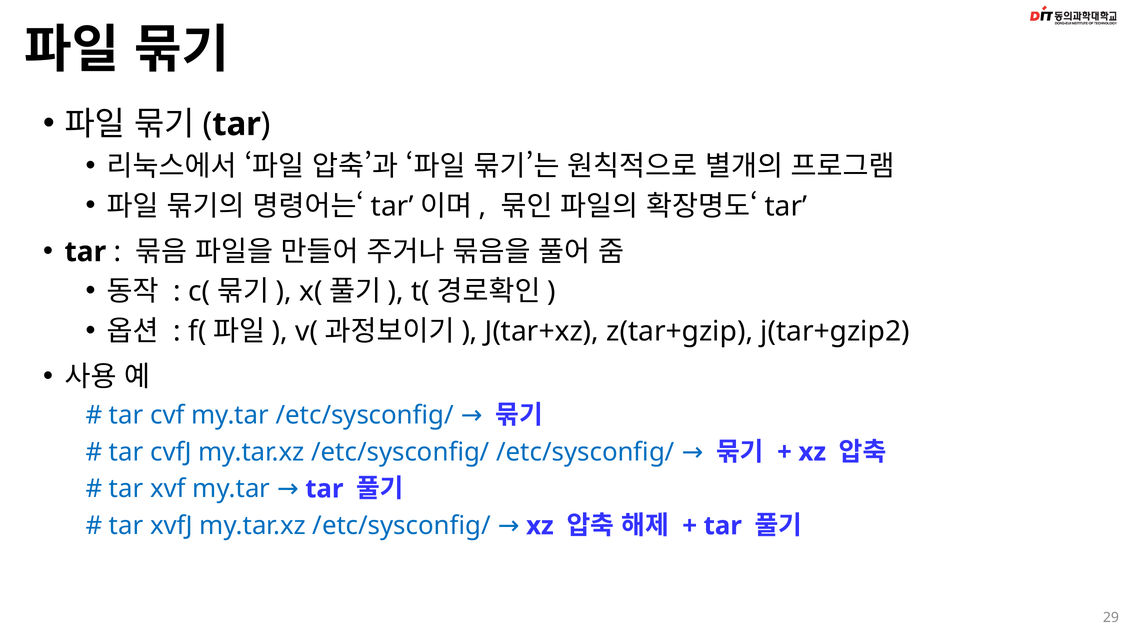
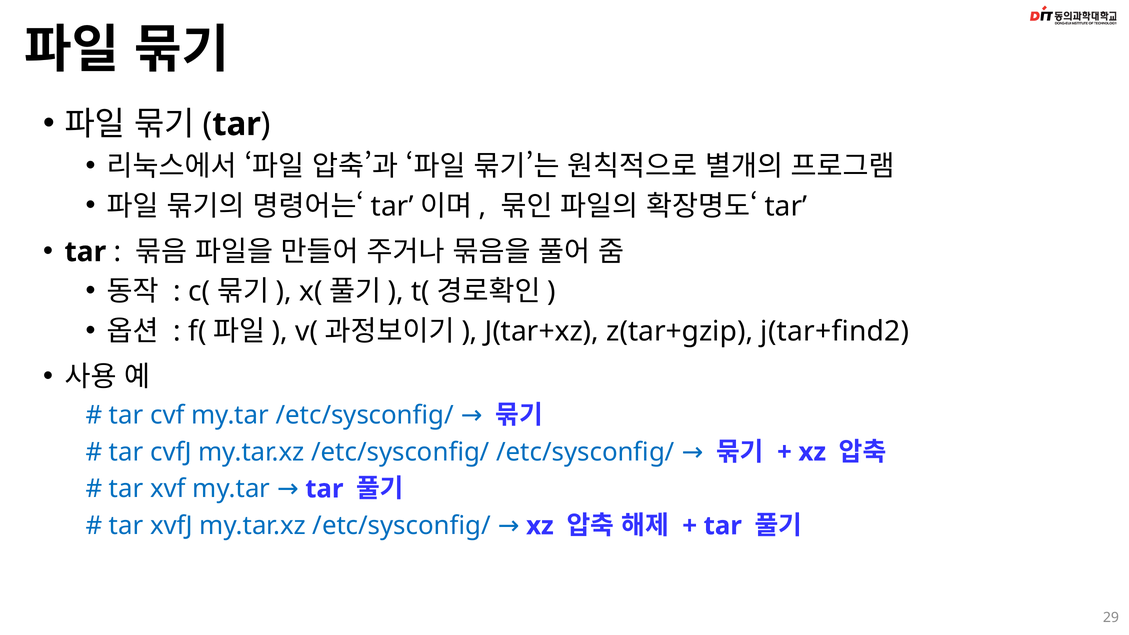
j(tar+gzip2: j(tar+gzip2 -> j(tar+find2
